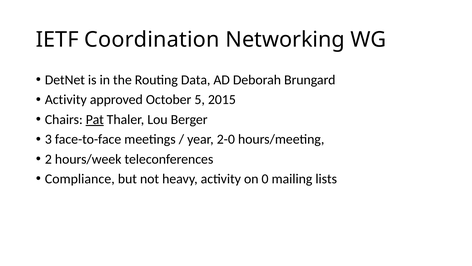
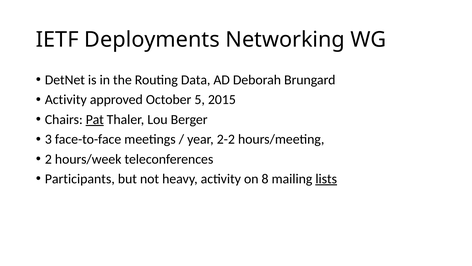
Coordination: Coordination -> Deployments
2-0: 2-0 -> 2-2
Compliance: Compliance -> Participants
0: 0 -> 8
lists underline: none -> present
